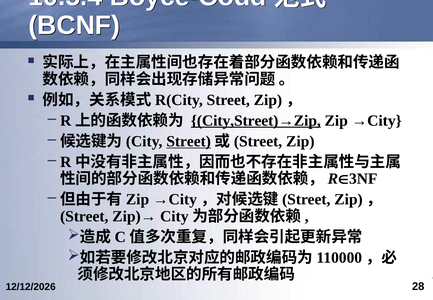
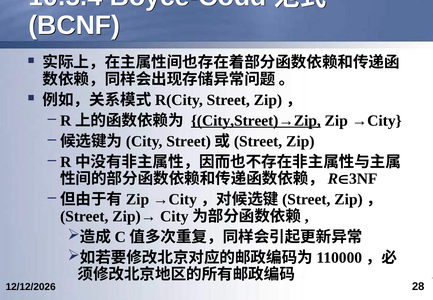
Street at (189, 141) underline: present -> none
